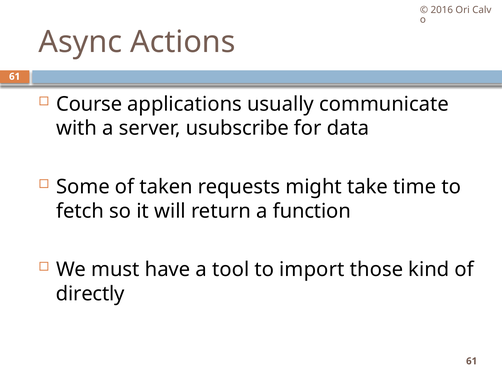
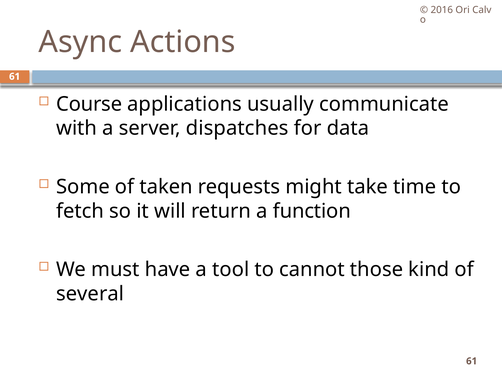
usubscribe: usubscribe -> dispatches
import: import -> cannot
directly: directly -> several
